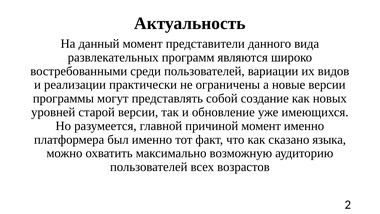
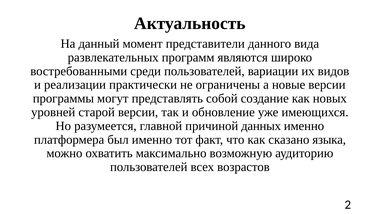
причиной момент: момент -> данных
